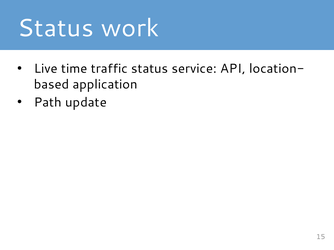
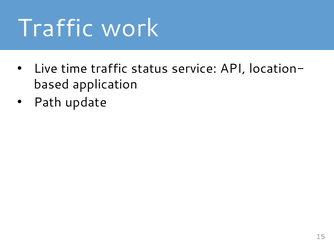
Status at (56, 28): Status -> Traffic
